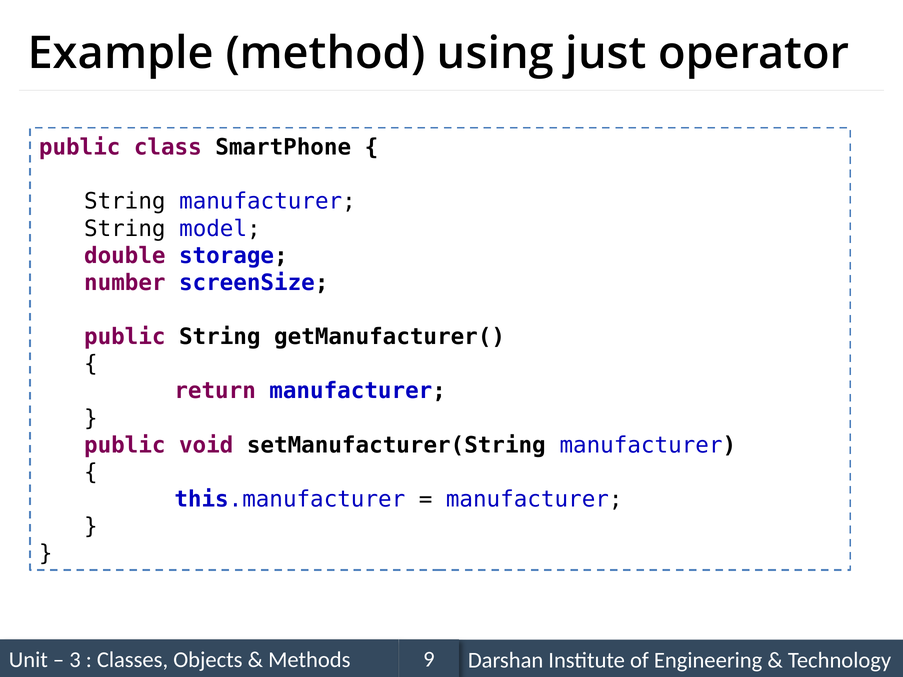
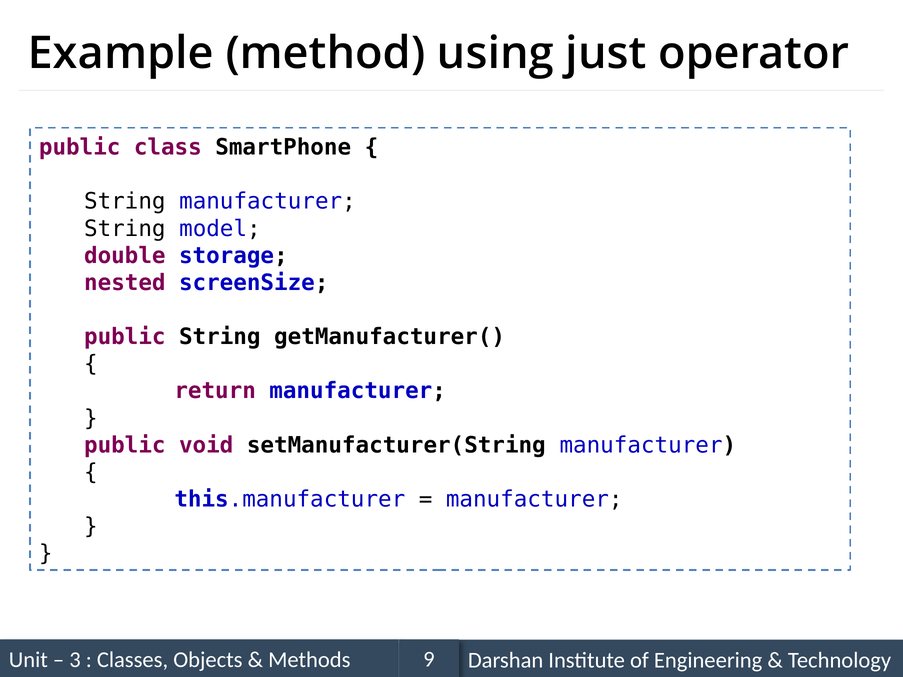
number: number -> nested
